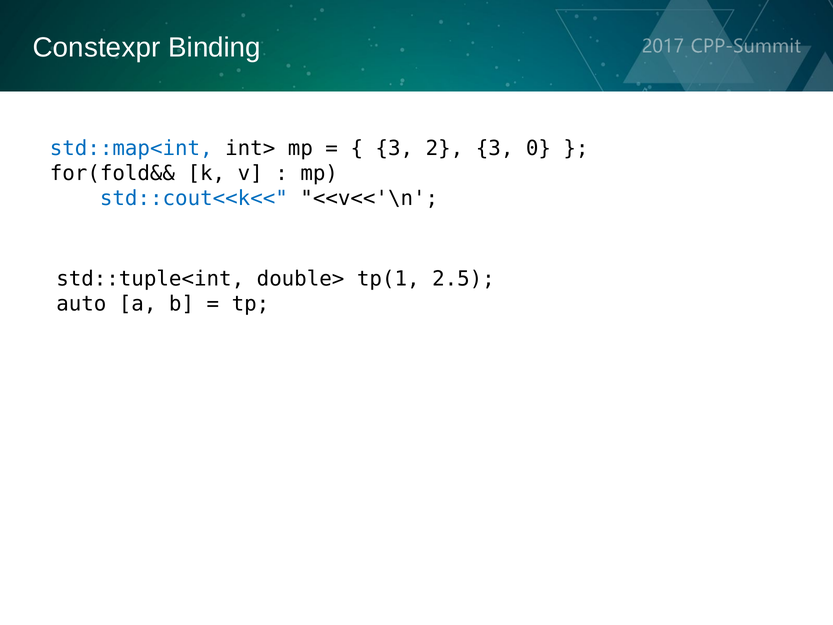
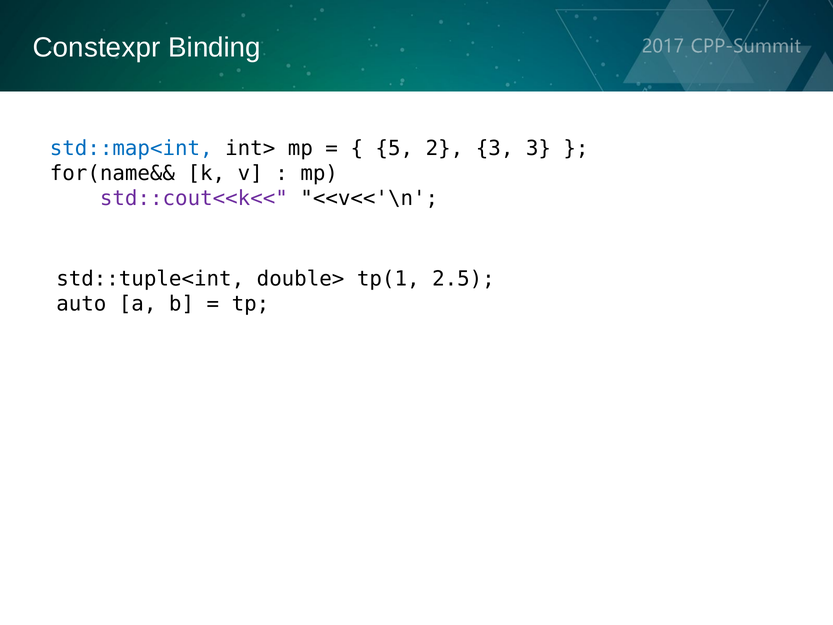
3 at (394, 149): 3 -> 5
3 0: 0 -> 3
for(fold&&: for(fold&& -> for(name&&
std::cout<<k<< colour: blue -> purple
